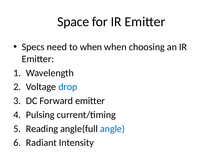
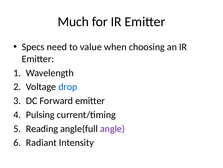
Space: Space -> Much
to when: when -> value
angle colour: blue -> purple
